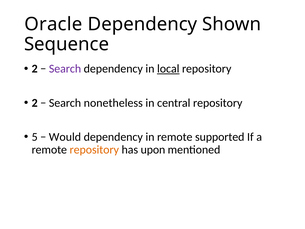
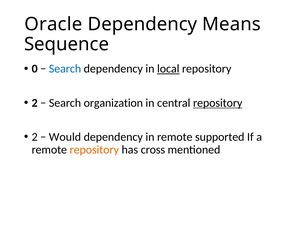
Shown: Shown -> Means
2 at (35, 69): 2 -> 0
Search at (65, 69) colour: purple -> blue
nonetheless: nonetheless -> organization
repository at (218, 103) underline: none -> present
5 at (35, 137): 5 -> 2
upon: upon -> cross
